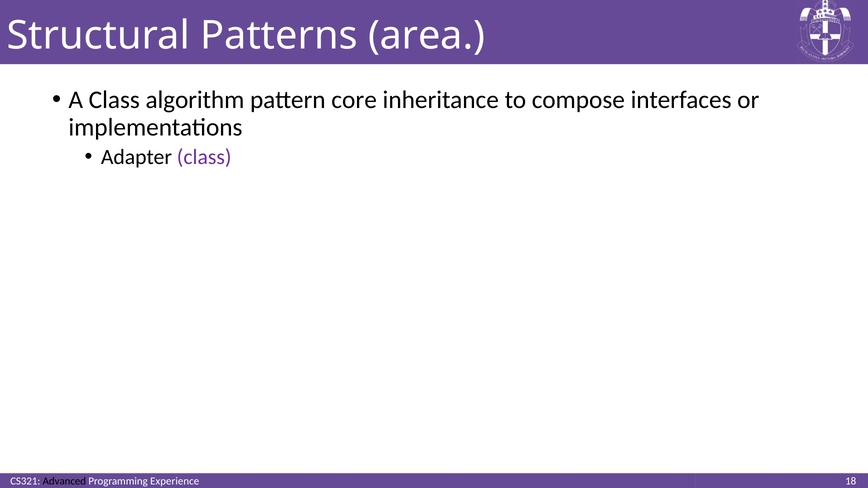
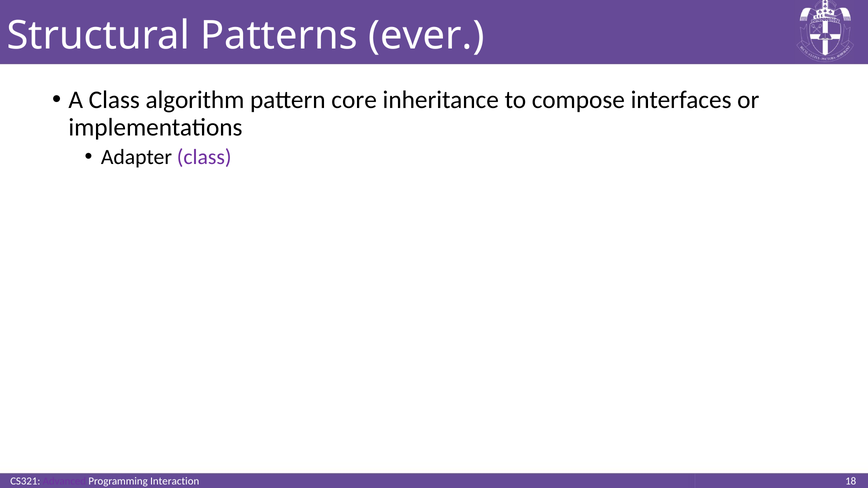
area: area -> ever
Advanced colour: black -> purple
Experience: Experience -> Interaction
